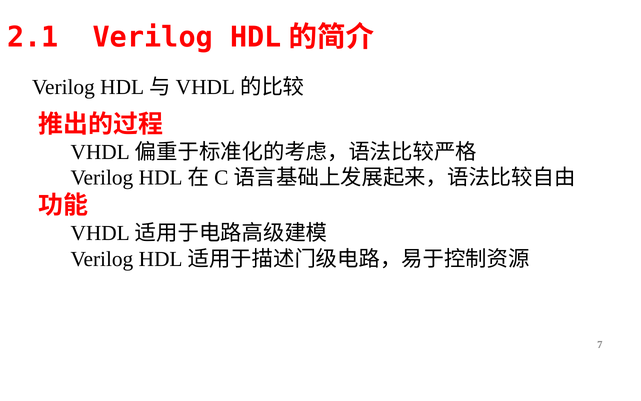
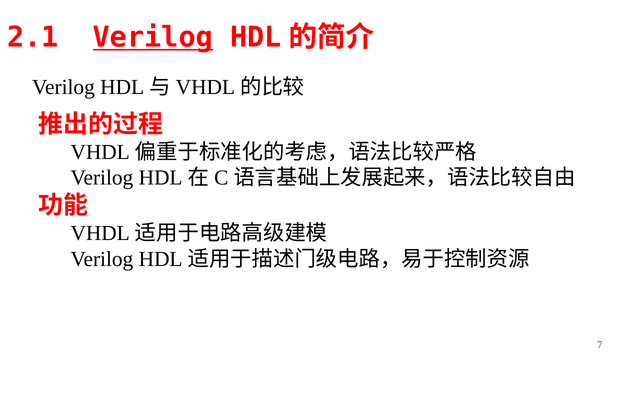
Verilog at (153, 37) underline: none -> present
